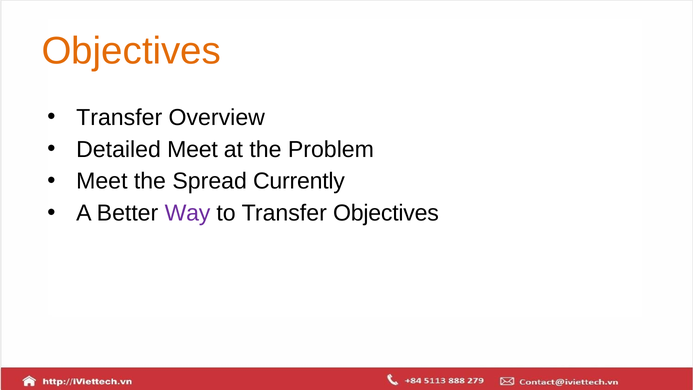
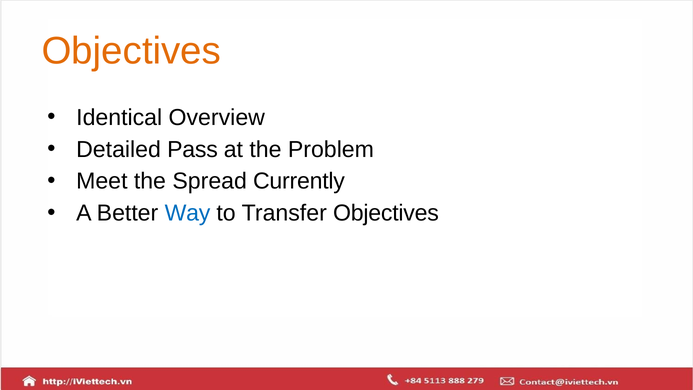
Transfer at (119, 118): Transfer -> Identical
Detailed Meet: Meet -> Pass
Way colour: purple -> blue
